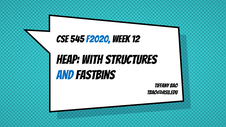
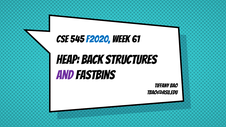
12: 12 -> 61
with: with -> back
and colour: blue -> purple
